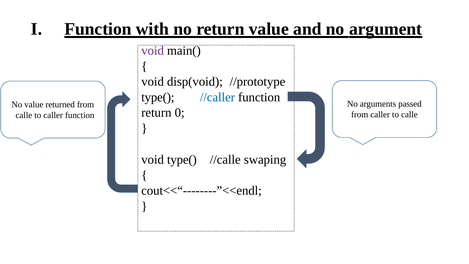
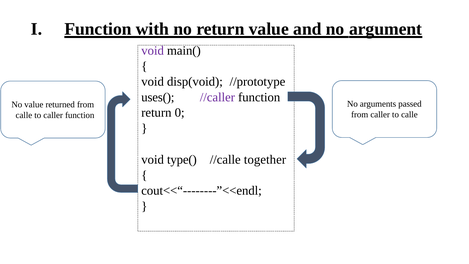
type( at (158, 97): type( -> uses(
//caller colour: blue -> purple
swaping: swaping -> together
